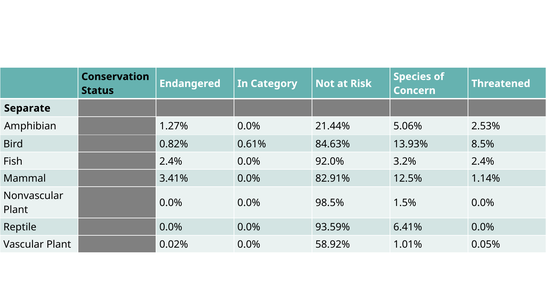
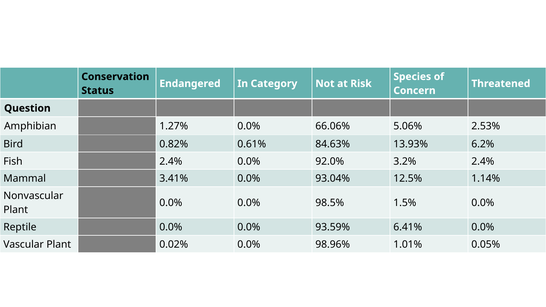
Separate: Separate -> Question
21.44%: 21.44% -> 66.06%
8.5%: 8.5% -> 6.2%
82.91%: 82.91% -> 93.04%
58.92%: 58.92% -> 98.96%
